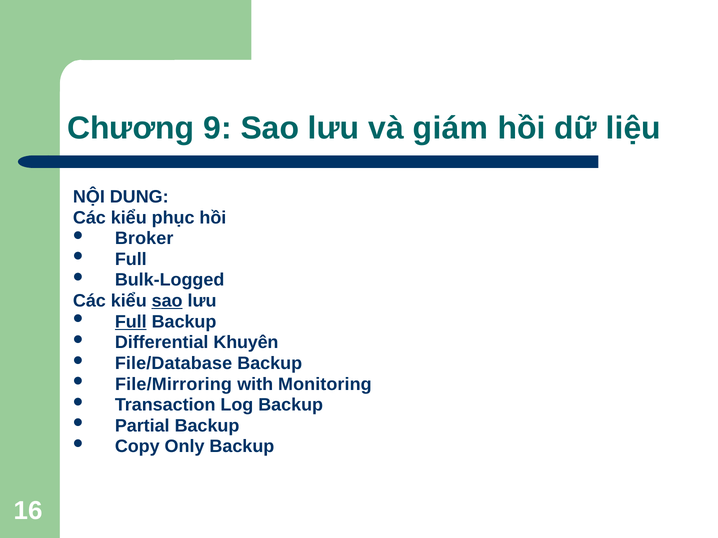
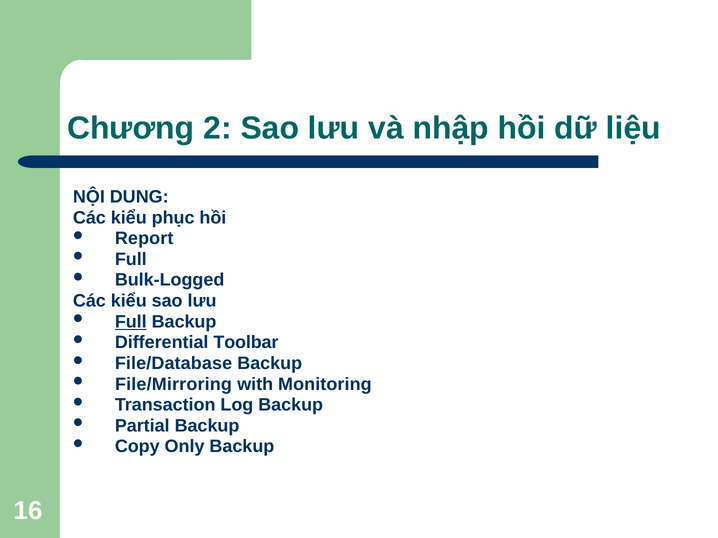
9: 9 -> 2
giám: giám -> nhập
Broker: Broker -> Report
sao at (167, 301) underline: present -> none
Khuyên: Khuyên -> Toolbar
